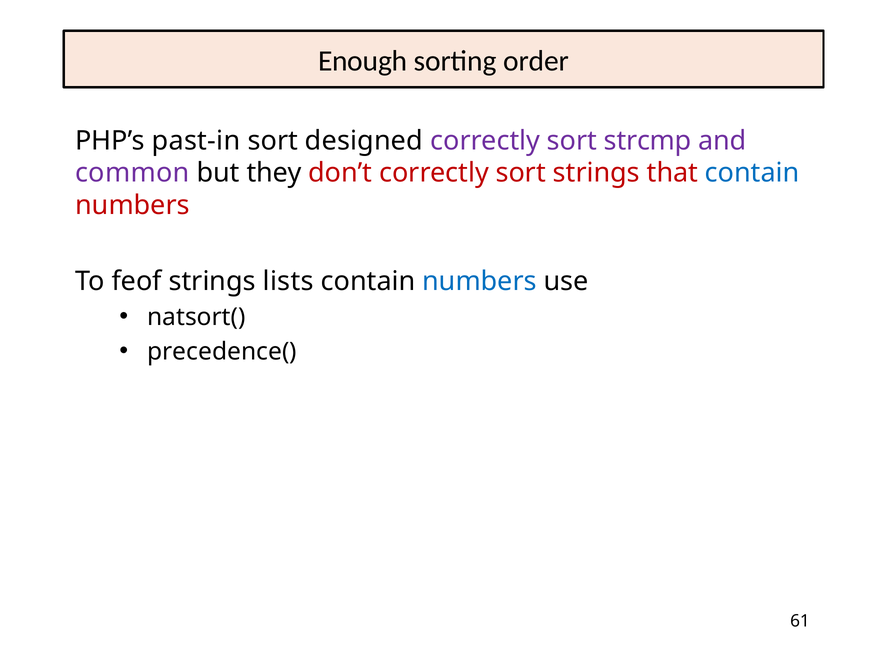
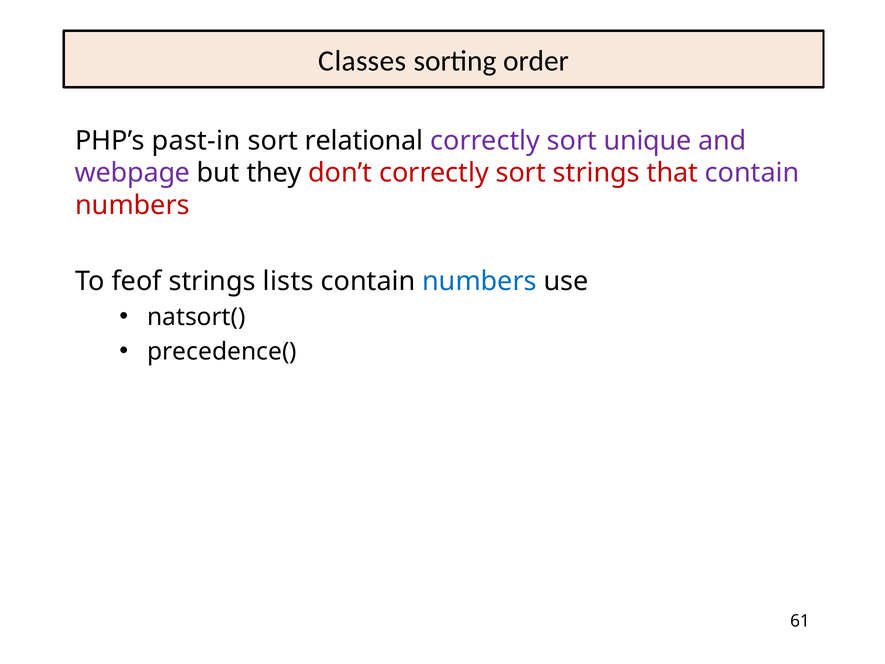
Enough: Enough -> Classes
designed: designed -> relational
strcmp: strcmp -> unique
common: common -> webpage
contain at (752, 173) colour: blue -> purple
